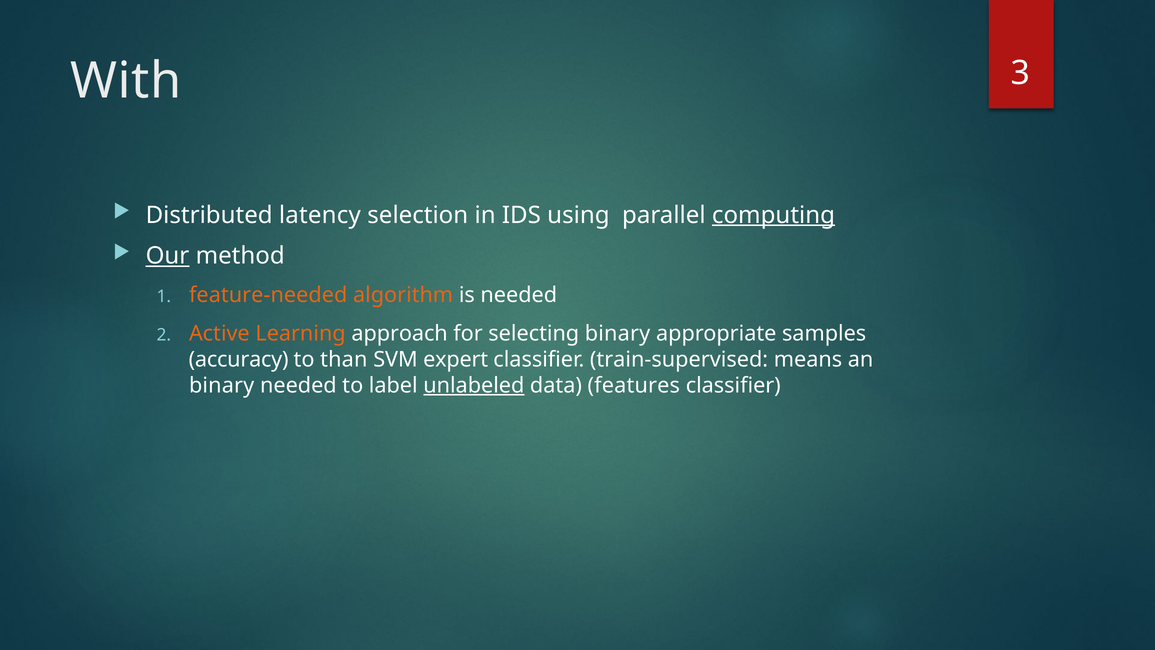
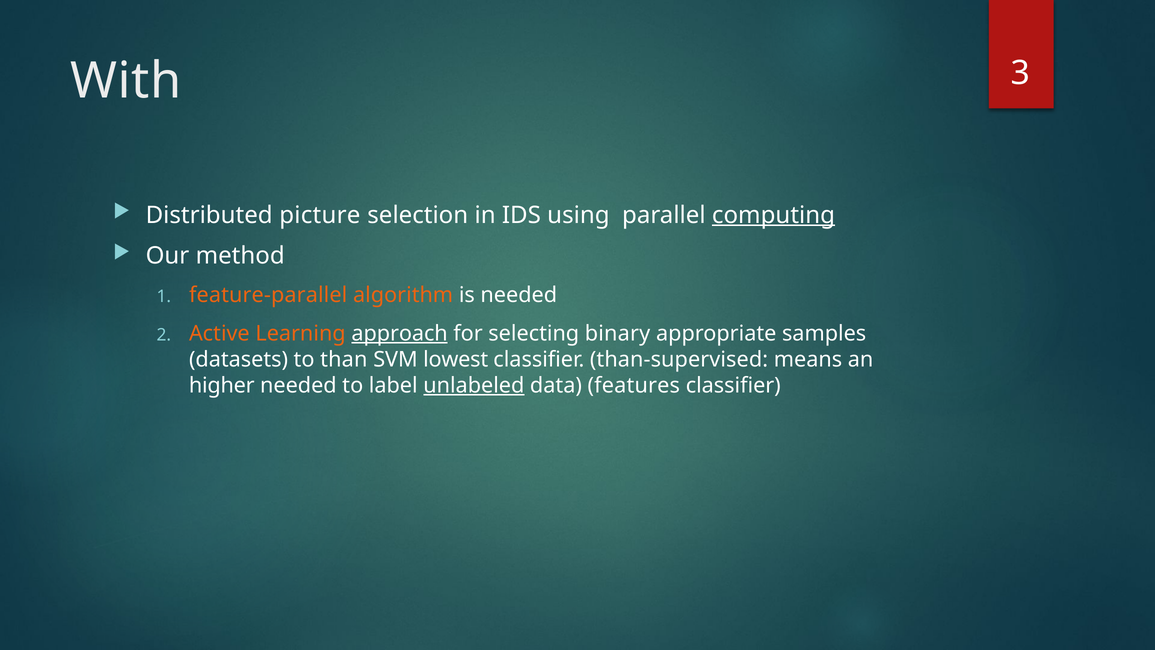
latency: latency -> picture
Our underline: present -> none
feature-needed: feature-needed -> feature-parallel
approach underline: none -> present
accuracy: accuracy -> datasets
expert: expert -> lowest
train-supervised: train-supervised -> than-supervised
binary at (222, 385): binary -> higher
